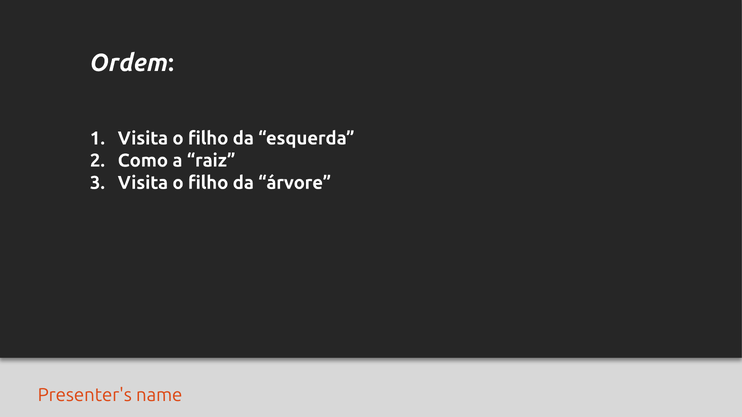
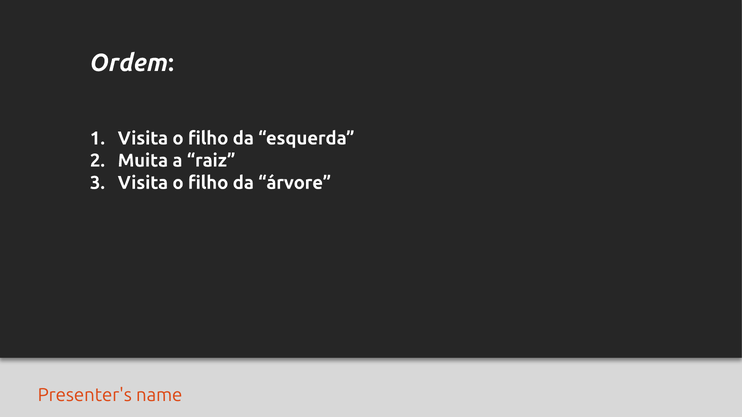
Como: Como -> Muita
